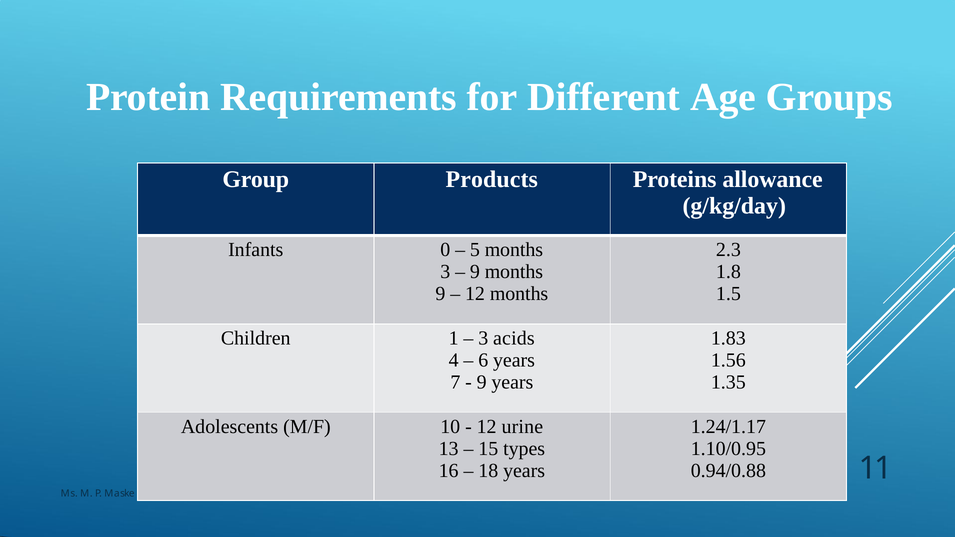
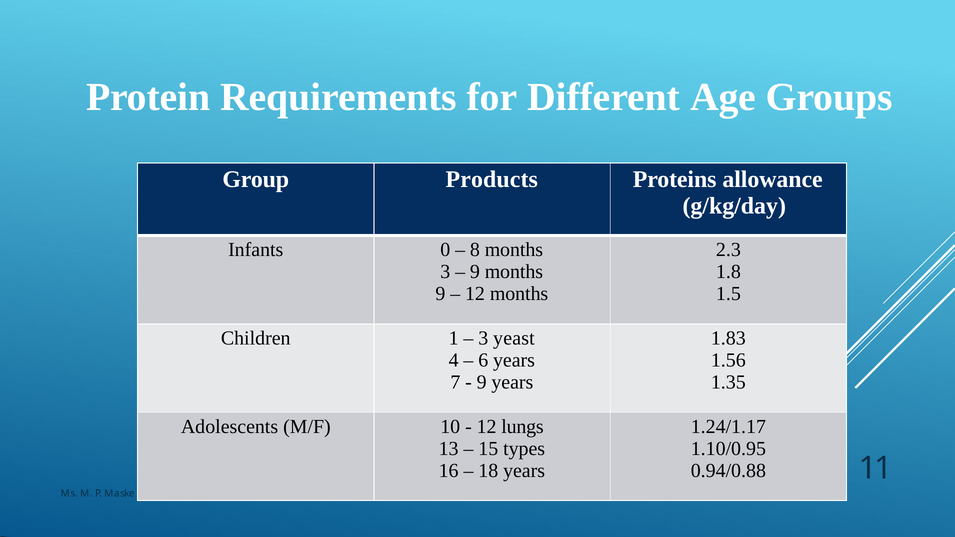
5: 5 -> 8
acids: acids -> yeast
urine: urine -> lungs
